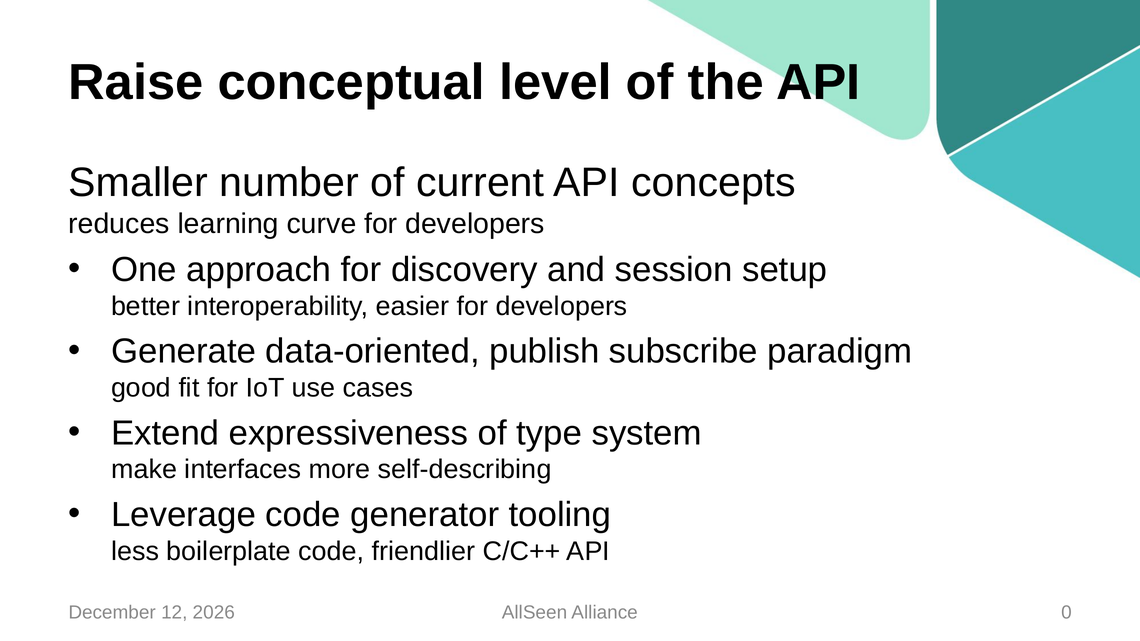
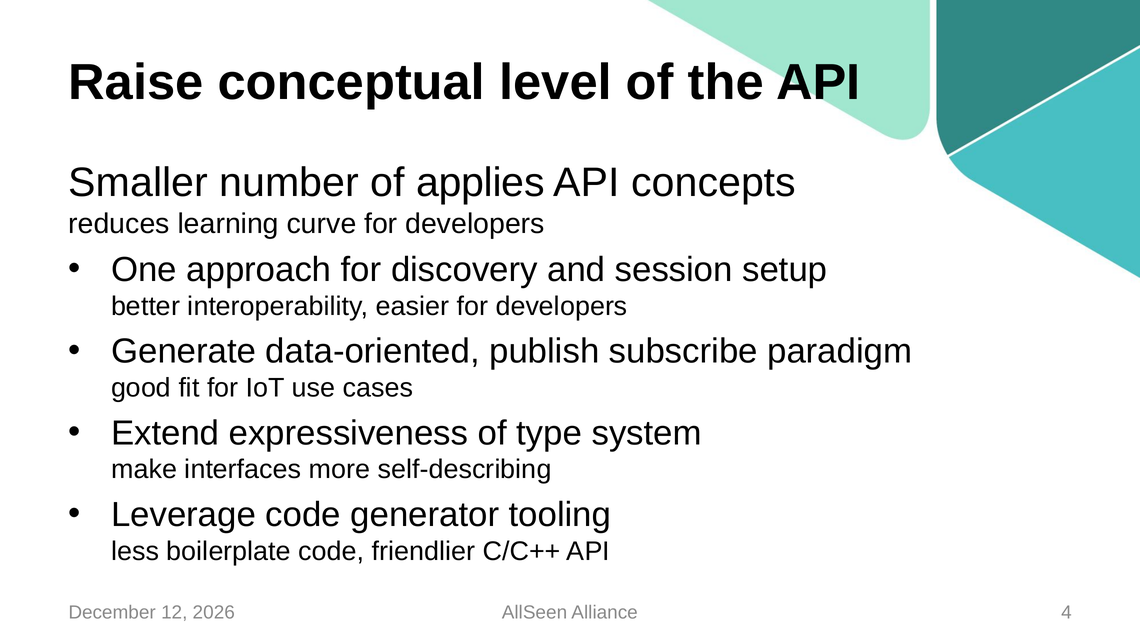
current: current -> applies
0: 0 -> 4
